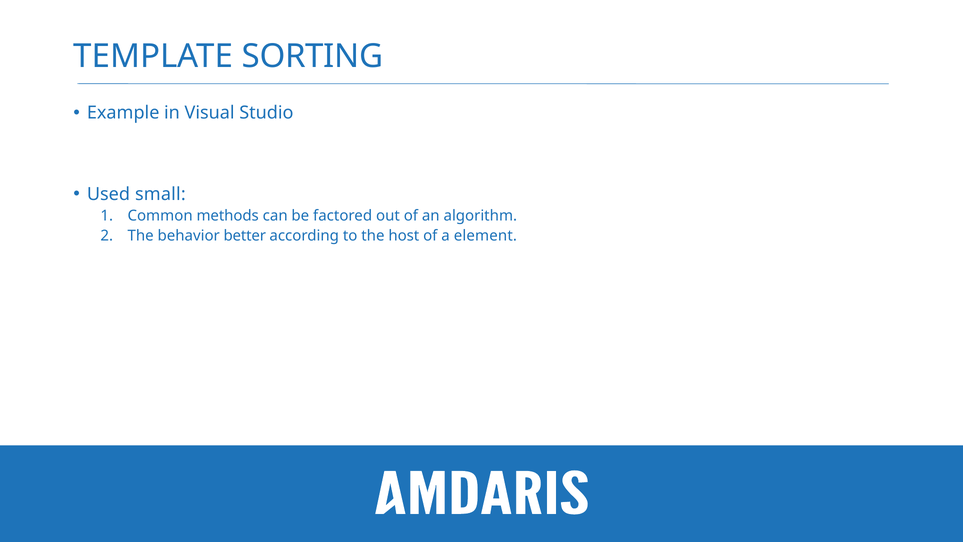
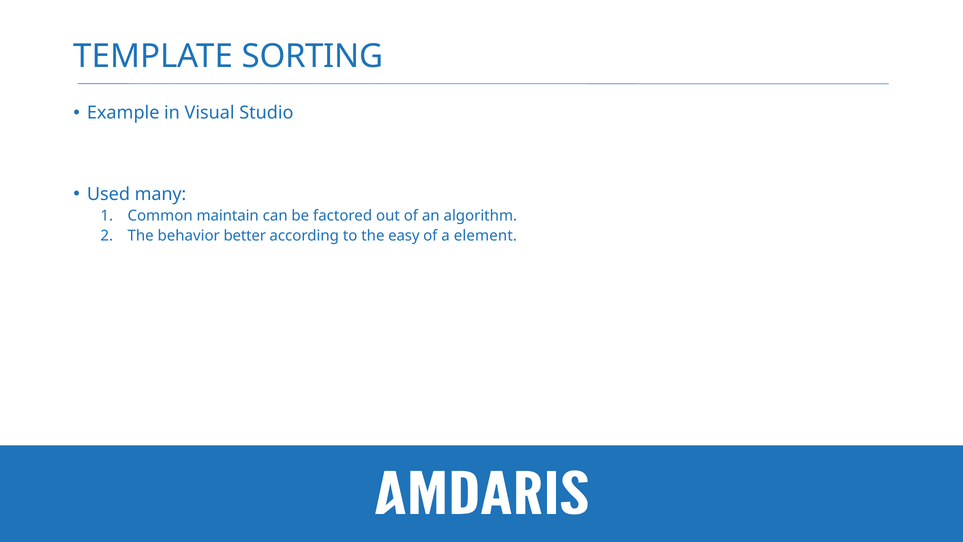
small: small -> many
methods: methods -> maintain
host: host -> easy
